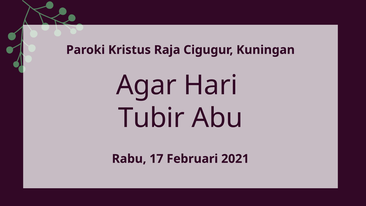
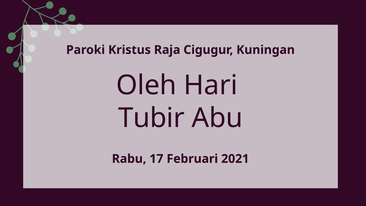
Agar: Agar -> Oleh
